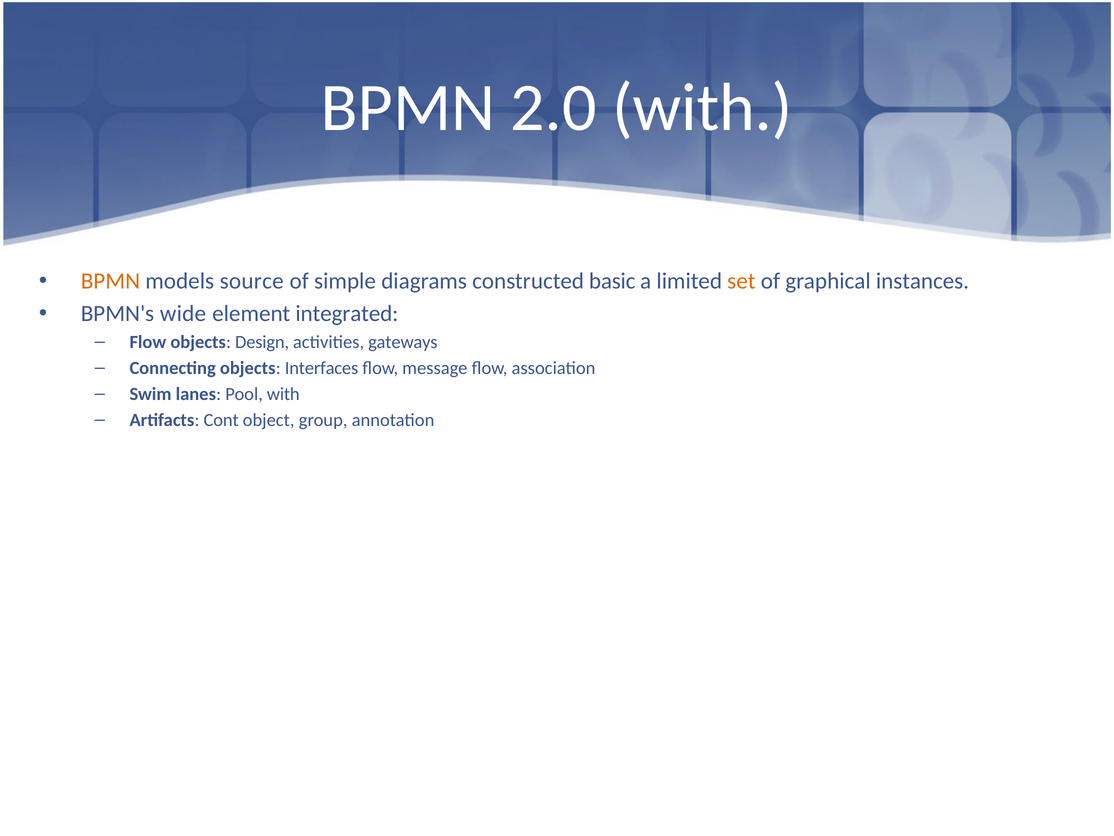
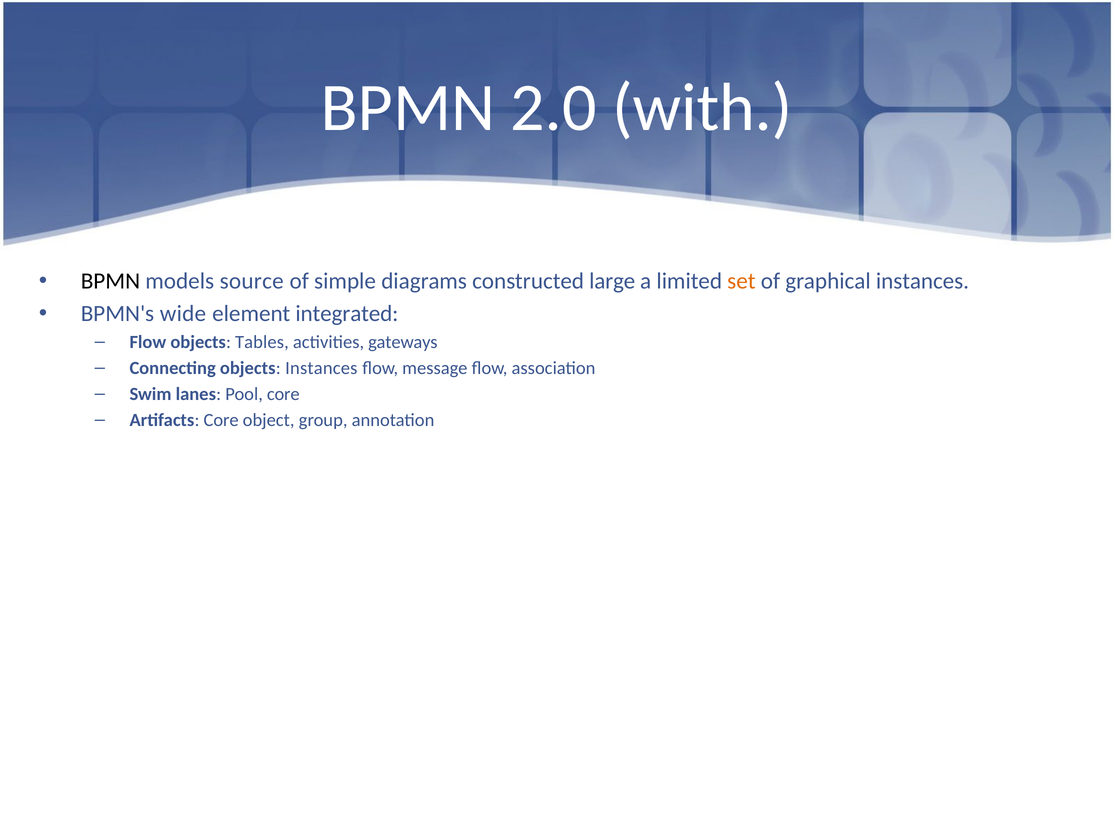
BPMN at (110, 281) colour: orange -> black
basic: basic -> large
Design: Design -> Tables
objects Interfaces: Interfaces -> Instances
Pool with: with -> core
Artifacts Cont: Cont -> Core
